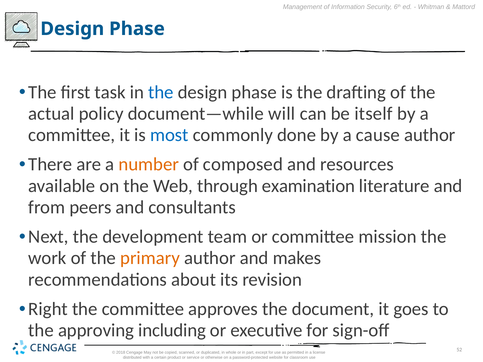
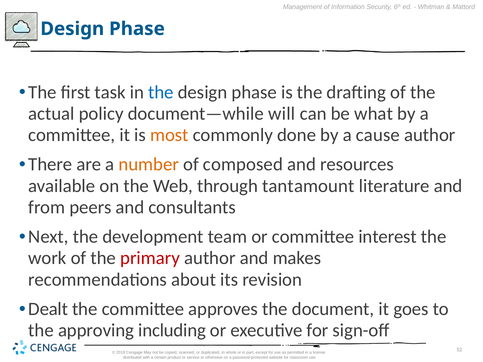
itself: itself -> what
most colour: blue -> orange
examination: examination -> tantamount
mission: mission -> interest
primary colour: orange -> red
Right: Right -> Dealt
